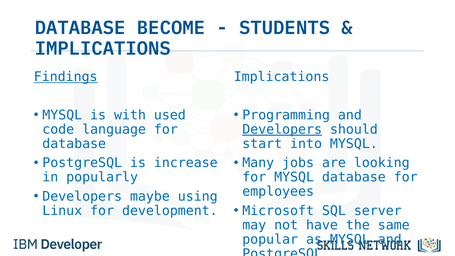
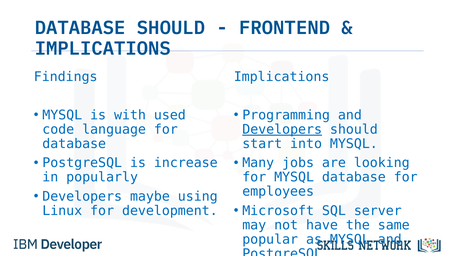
DATABASE BECOME: BECOME -> SHOULD
STUDENTS: STUDENTS -> FRONTEND
Findings underline: present -> none
